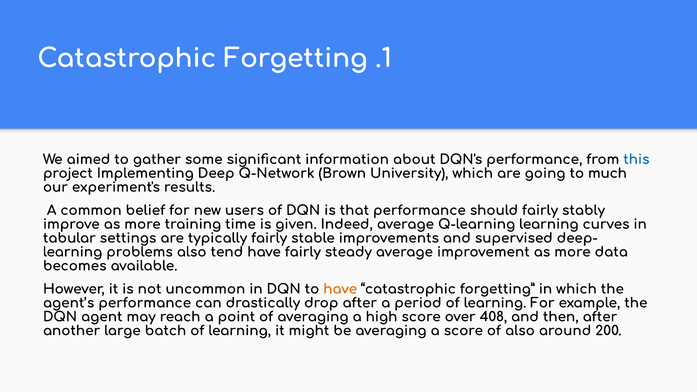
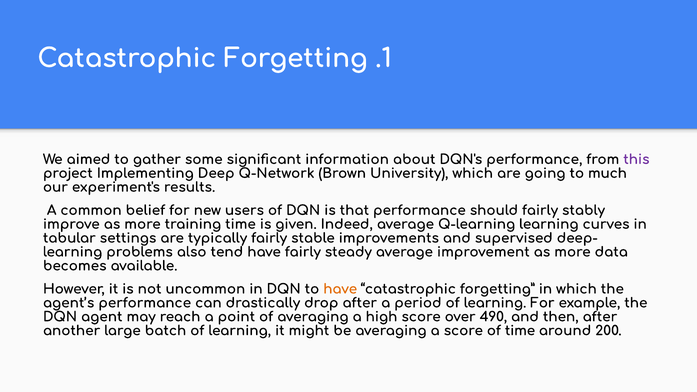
this colour: blue -> purple
408: 408 -> 490
of also: also -> time
